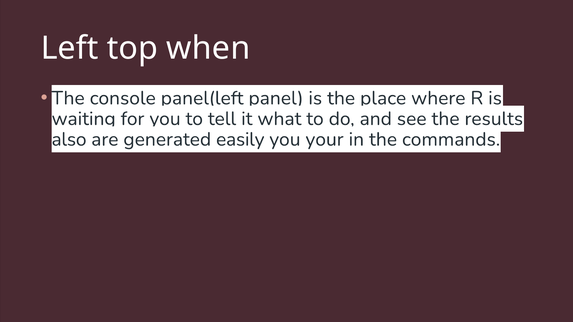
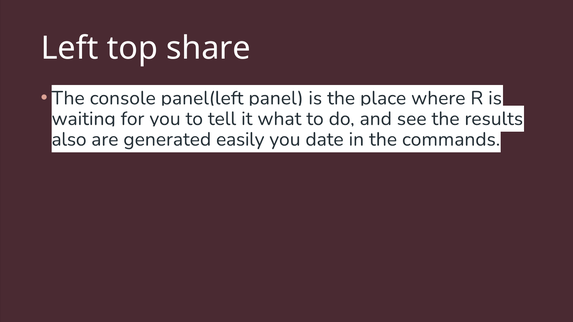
when: when -> share
your: your -> date
